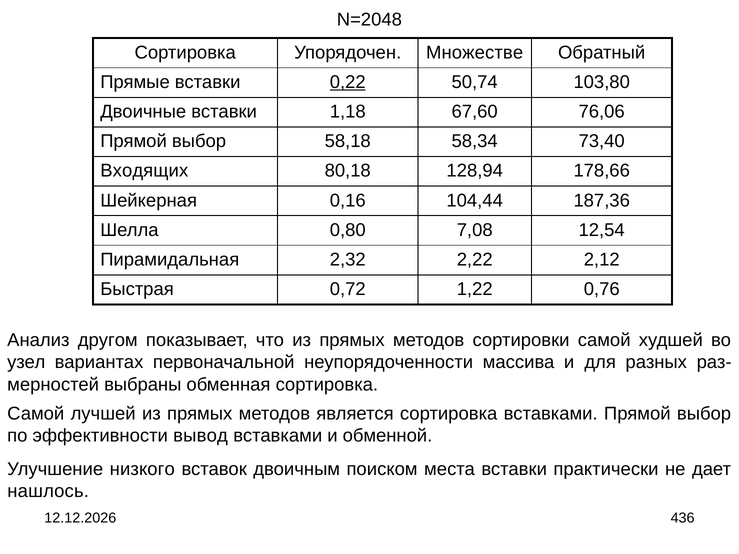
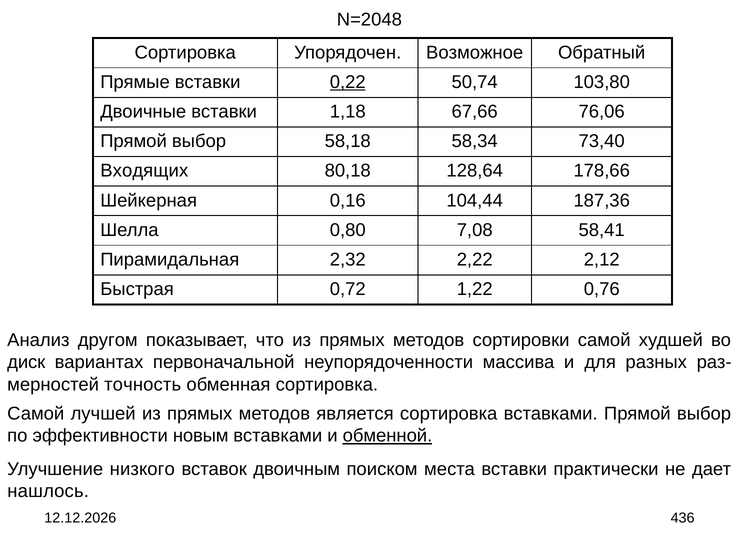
Множестве: Множестве -> Возможное
67,60: 67,60 -> 67,66
128,94: 128,94 -> 128,64
12,54: 12,54 -> 58,41
узел: узел -> диск
выбраны: выбраны -> точность
вывод: вывод -> новым
обменной underline: none -> present
